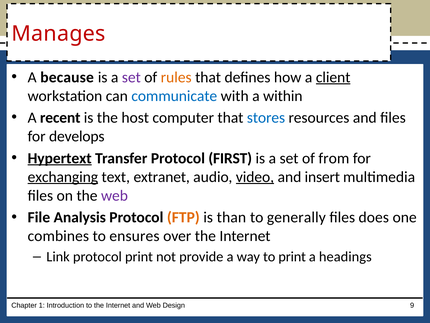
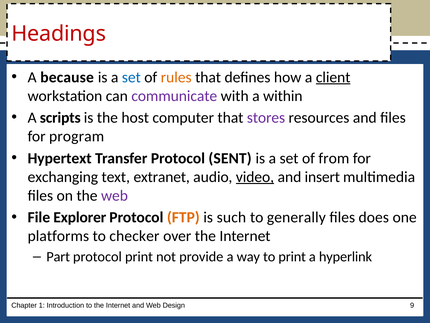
Manages: Manages -> Headings
set at (131, 77) colour: purple -> blue
communicate colour: blue -> purple
recent: recent -> scripts
stores colour: blue -> purple
develops: develops -> program
Hypertext underline: present -> none
FIRST: FIRST -> SENT
exchanging underline: present -> none
Analysis: Analysis -> Explorer
than: than -> such
combines: combines -> platforms
ensures: ensures -> checker
Link: Link -> Part
headings: headings -> hyperlink
